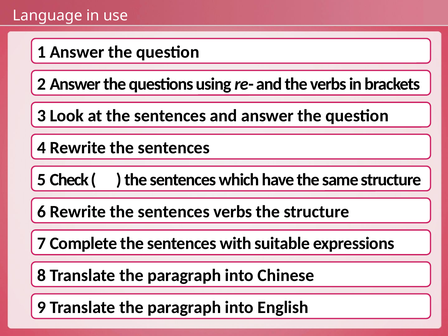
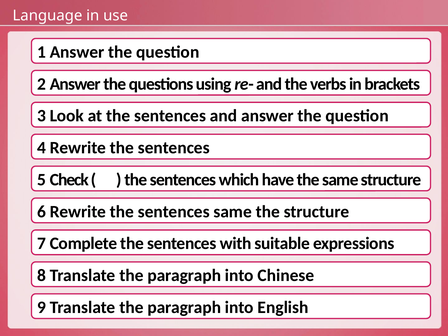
sentences verbs: verbs -> same
